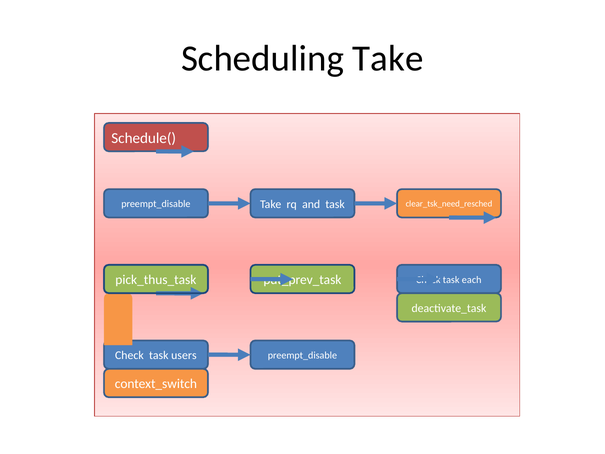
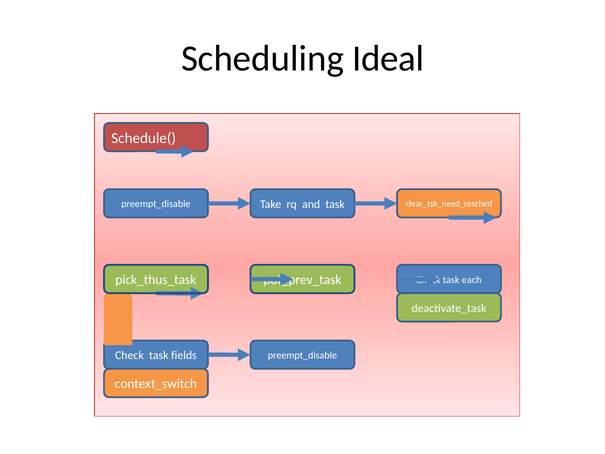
Scheduling Take: Take -> Ideal
users: users -> fields
